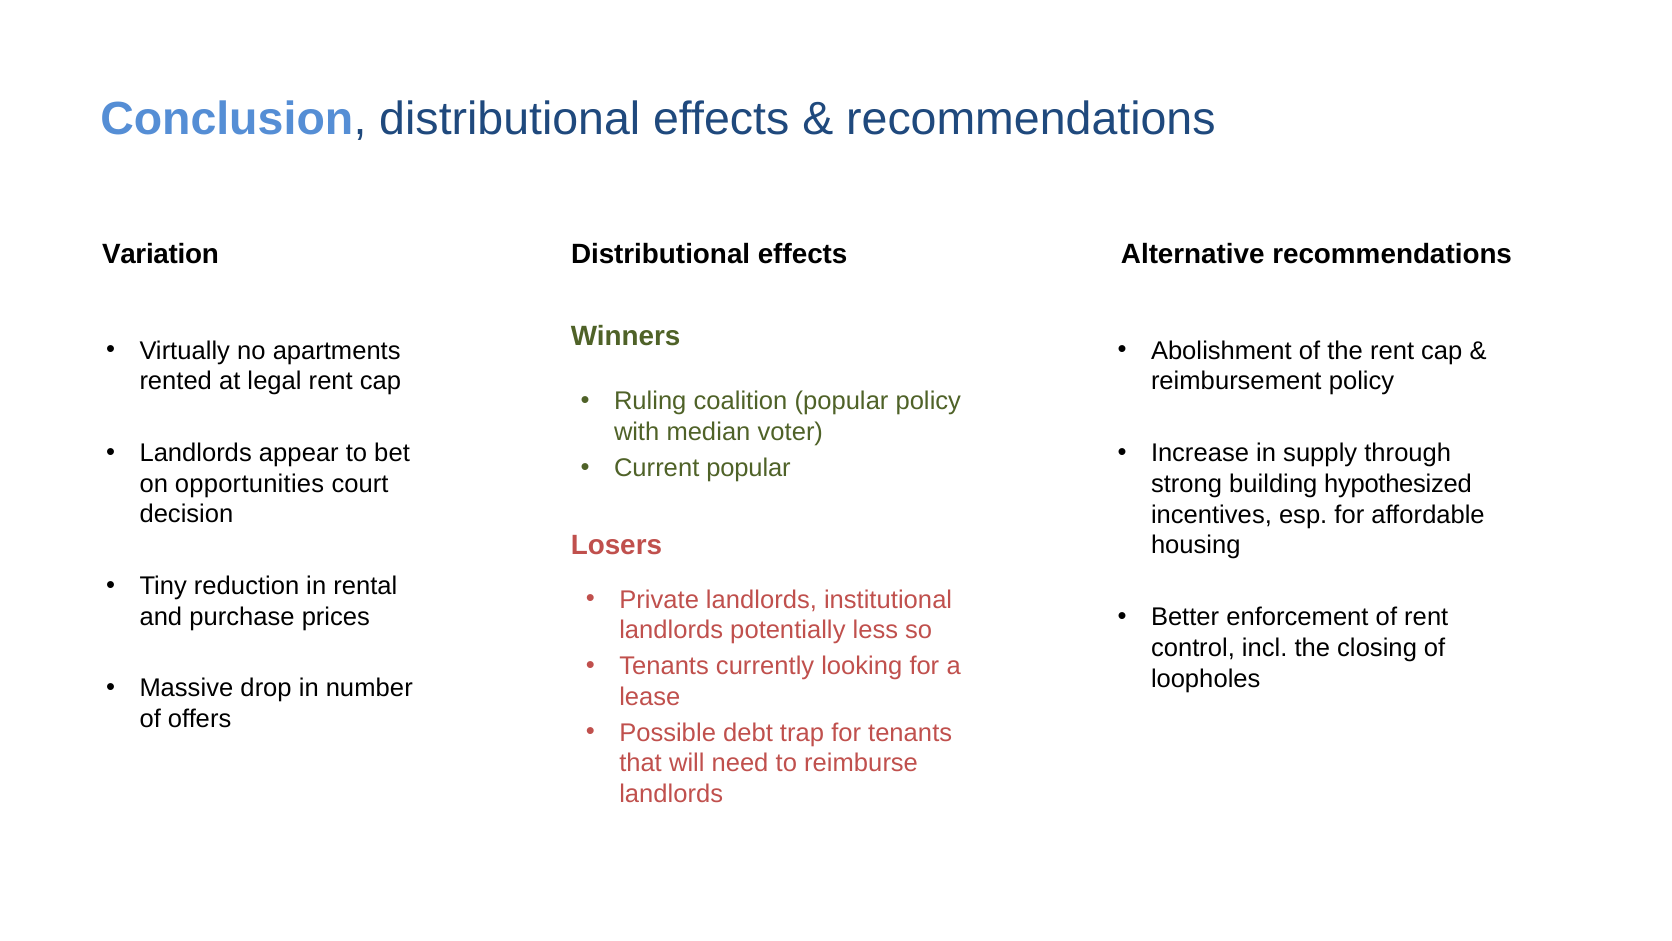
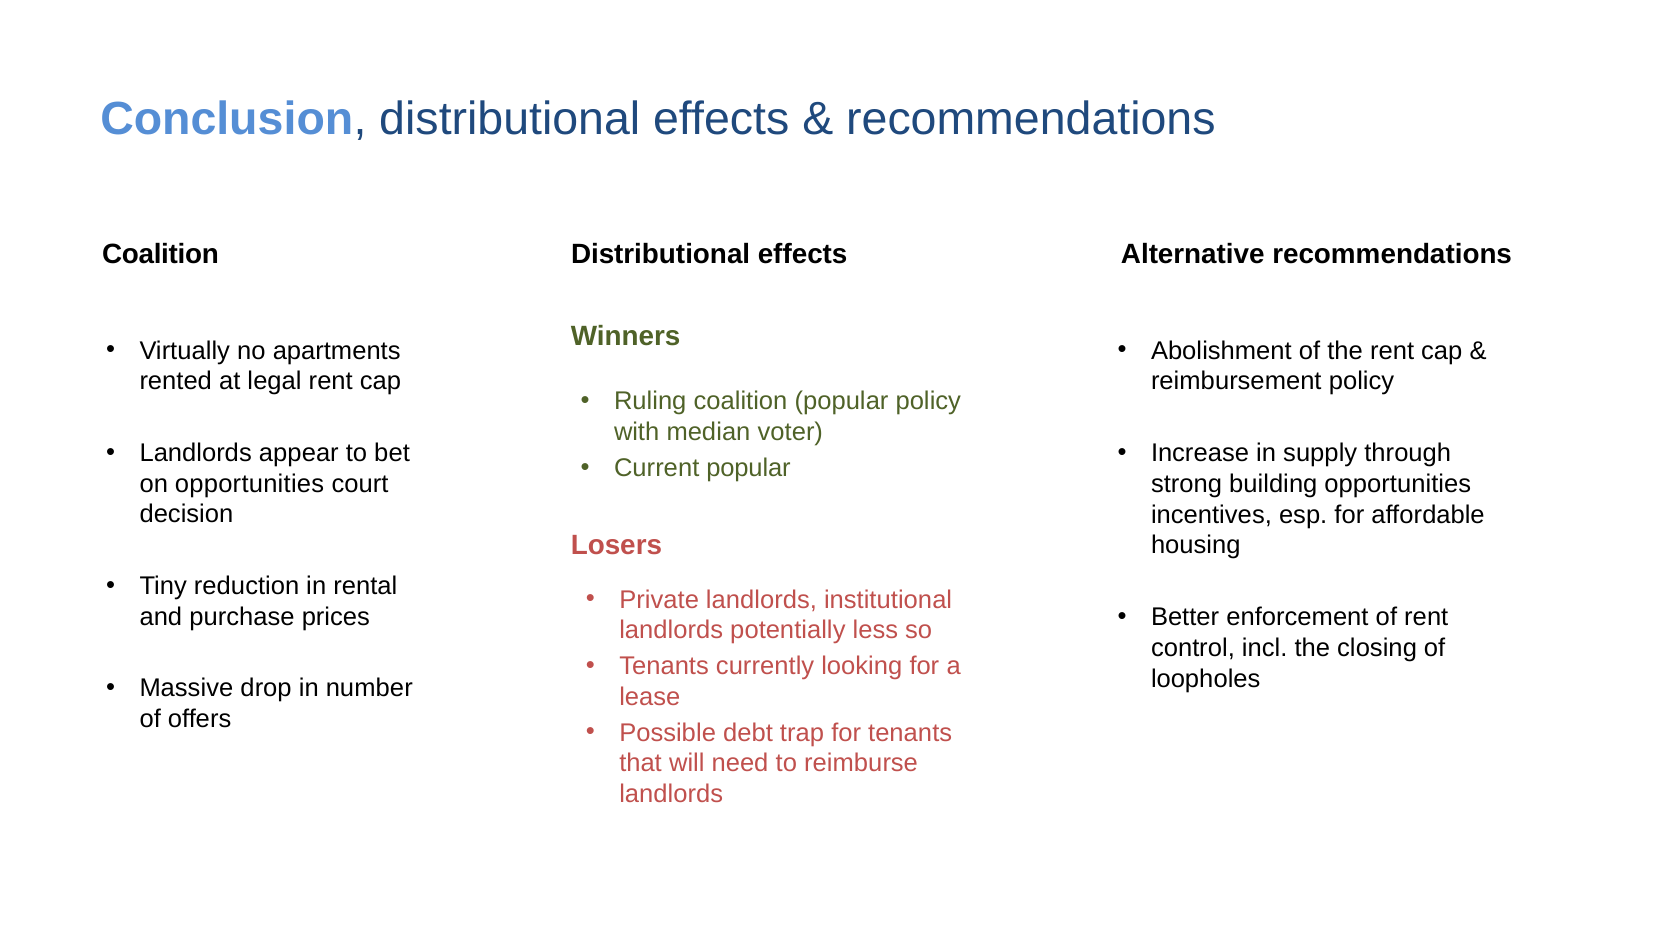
Variation at (160, 255): Variation -> Coalition
building hypothesized: hypothesized -> opportunities
